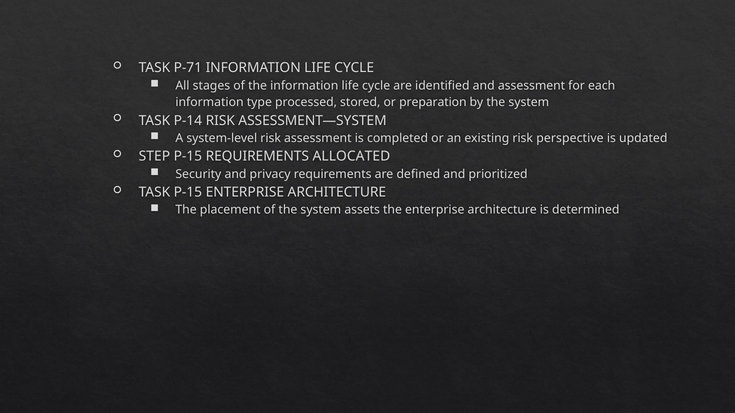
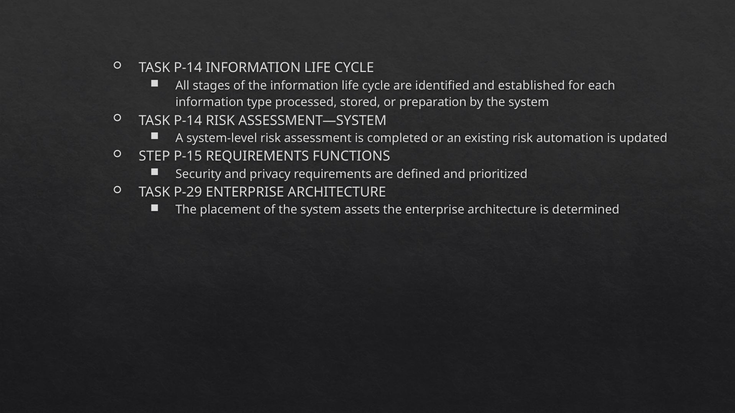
P-71 at (188, 68): P-71 -> P-14
and assessment: assessment -> established
perspective: perspective -> automation
ALLOCATED: ALLOCATED -> FUNCTIONS
TASK P-15: P-15 -> P-29
